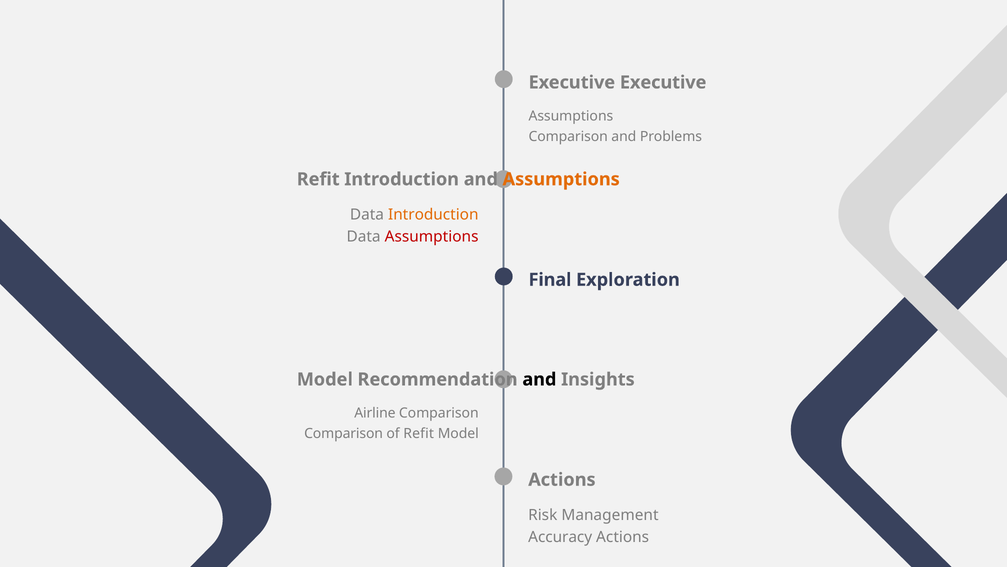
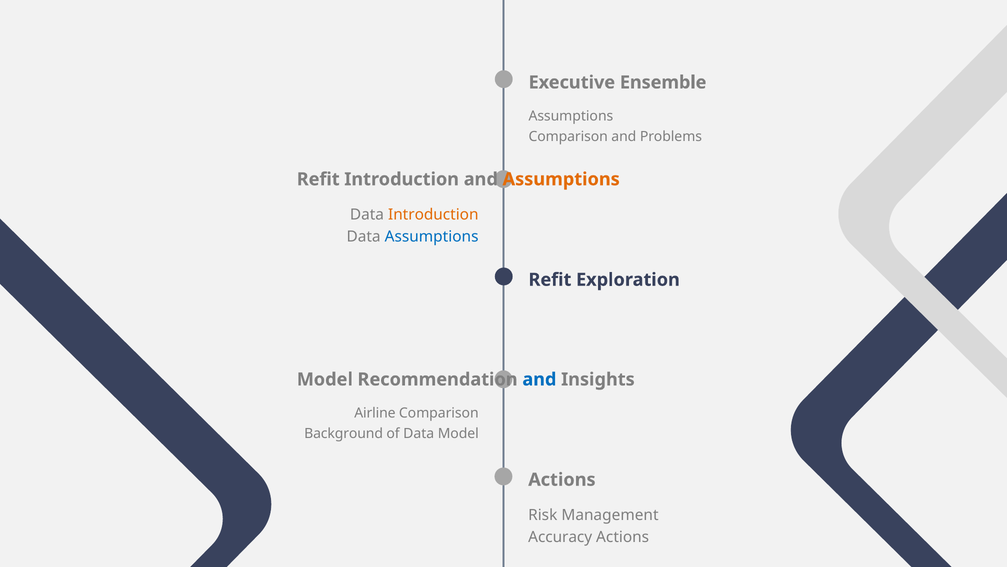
Executive Executive: Executive -> Ensemble
Assumptions at (432, 237) colour: red -> blue
Final at (550, 280): Final -> Refit
and at (539, 379) colour: black -> blue
Comparison at (344, 433): Comparison -> Background
of Refit: Refit -> Data
